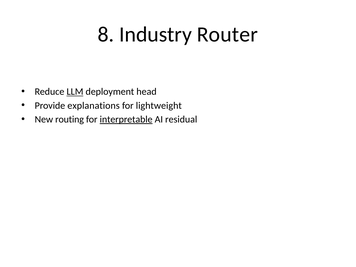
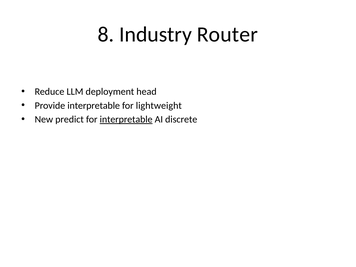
LLM underline: present -> none
Provide explanations: explanations -> interpretable
routing: routing -> predict
residual: residual -> discrete
